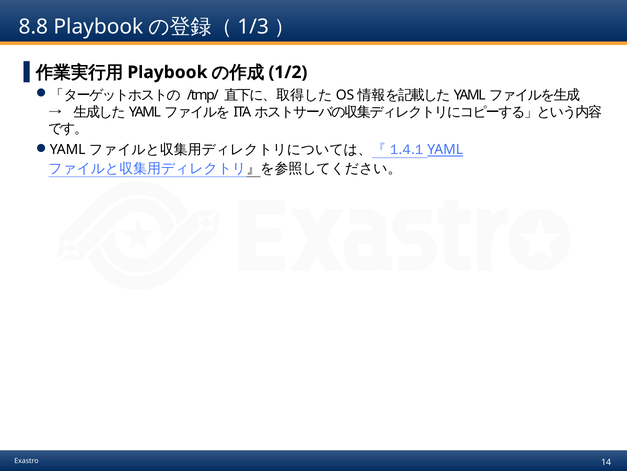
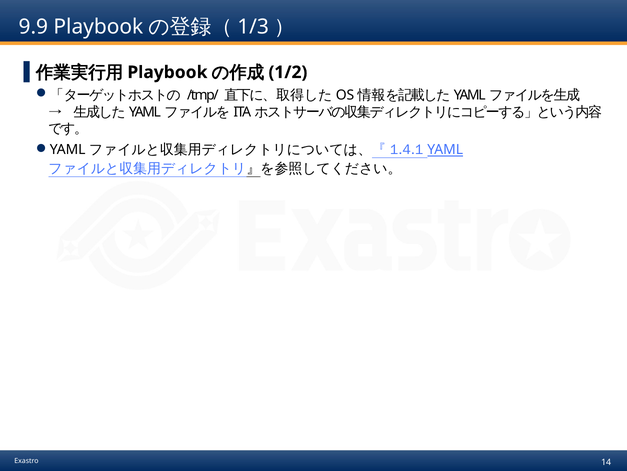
8.8: 8.8 -> 9.9
